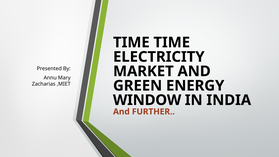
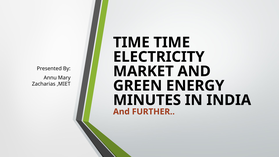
WINDOW: WINDOW -> MINUTES
